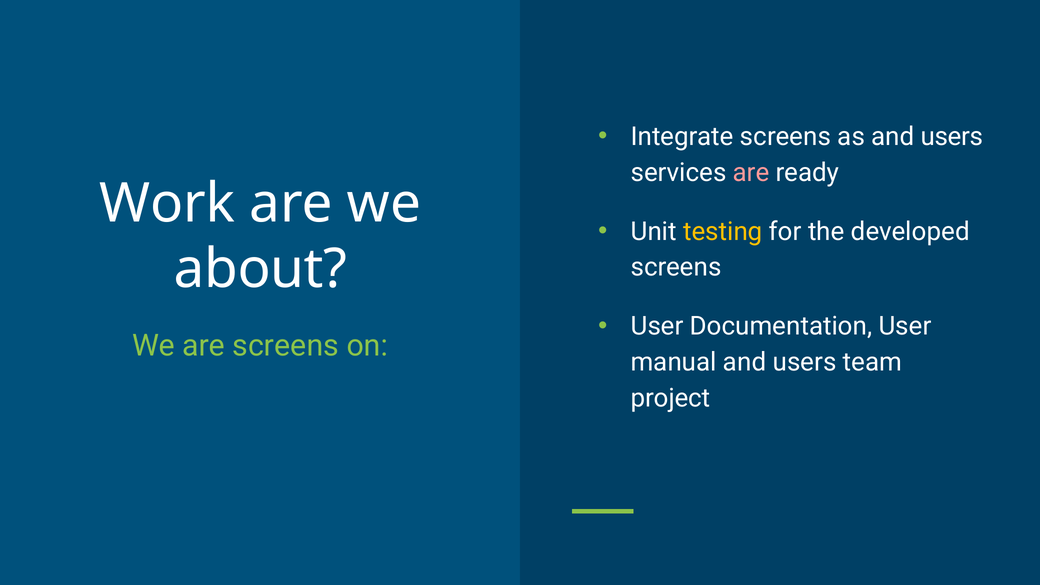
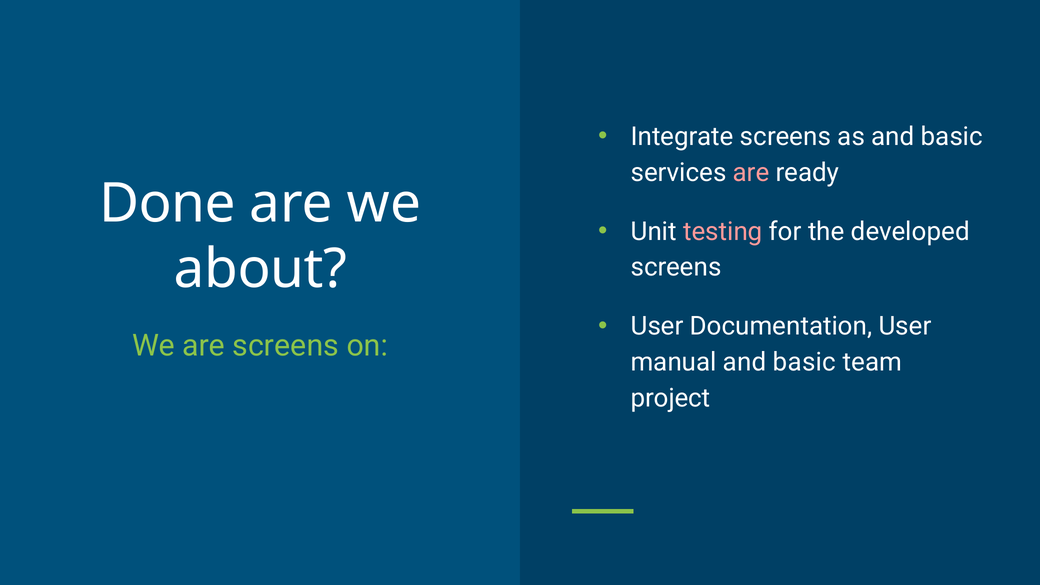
as and users: users -> basic
Work: Work -> Done
testing colour: yellow -> pink
manual and users: users -> basic
